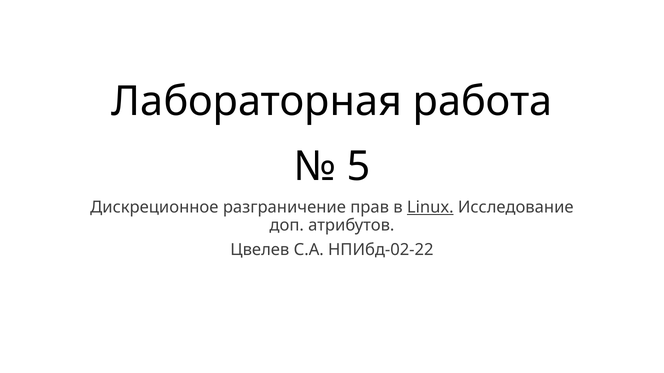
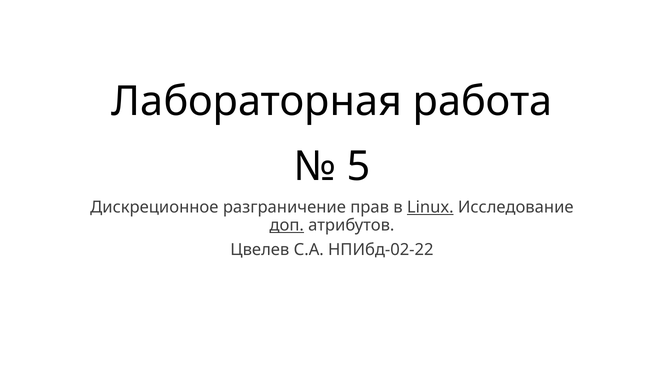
доп underline: none -> present
